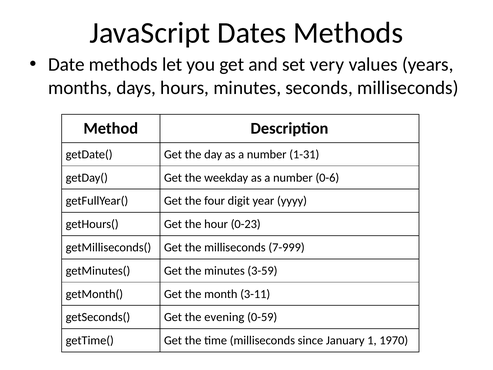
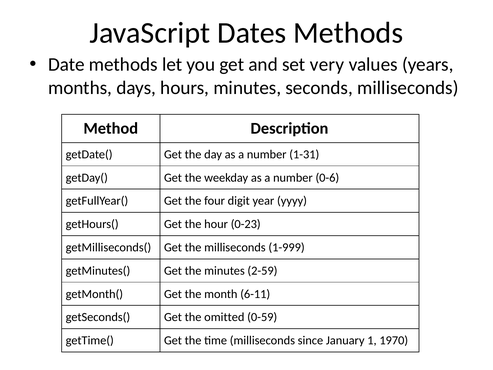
7-999: 7-999 -> 1-999
3-59: 3-59 -> 2-59
3-11: 3-11 -> 6-11
evening: evening -> omitted
